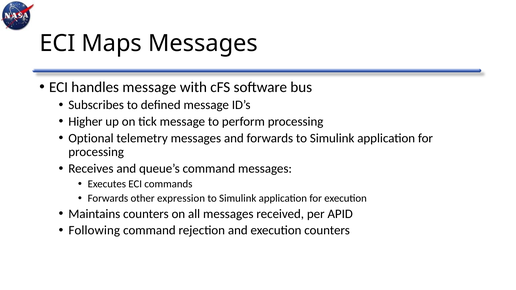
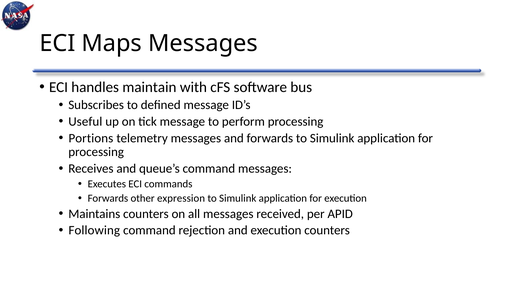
handles message: message -> maintain
Higher: Higher -> Useful
Optional: Optional -> Portions
